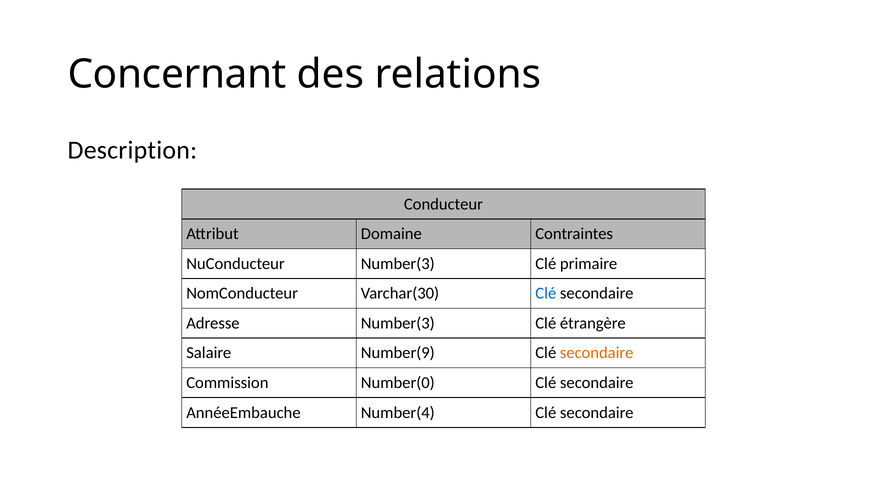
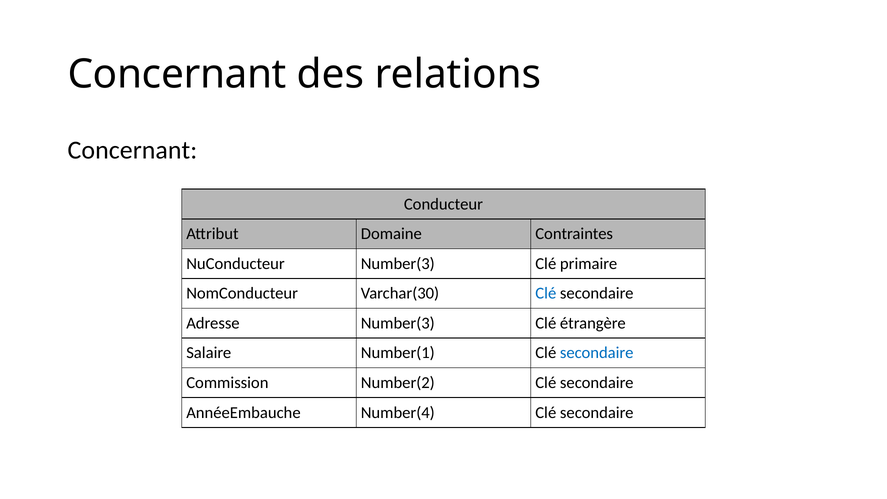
Description at (132, 150): Description -> Concernant
Number(9: Number(9 -> Number(1
secondaire at (597, 353) colour: orange -> blue
Number(0: Number(0 -> Number(2
